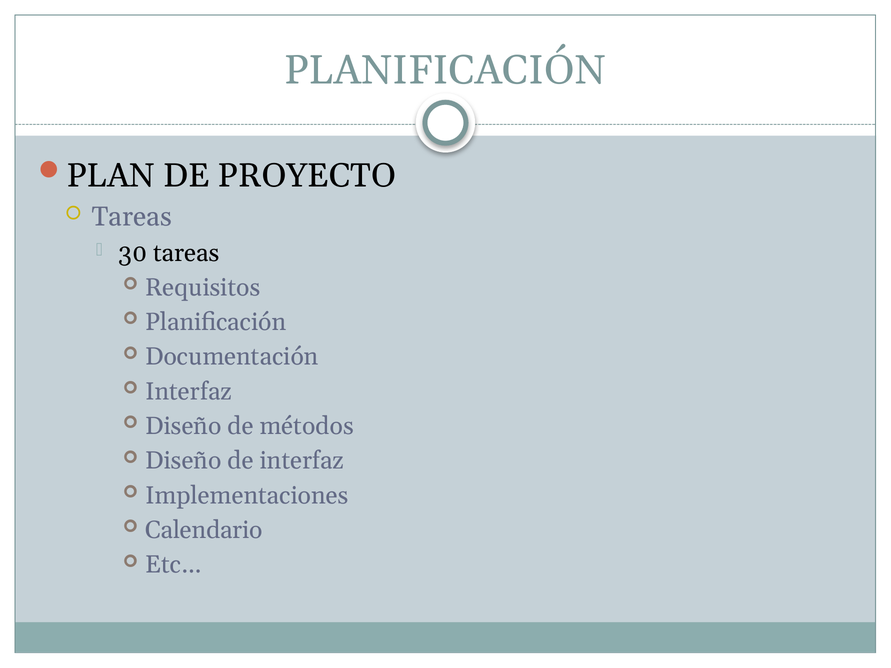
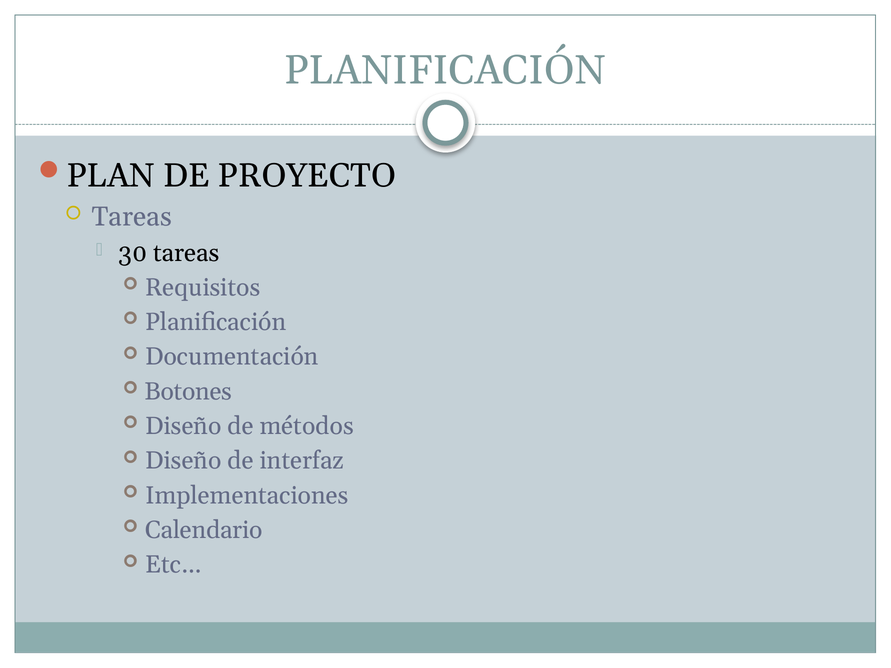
Interfaz at (188, 392): Interfaz -> Botones
